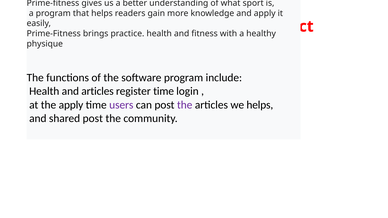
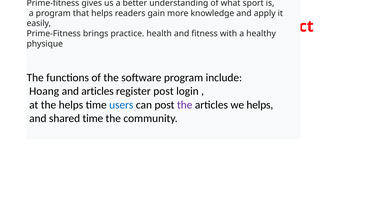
Health at (44, 91): Health -> Hoang
register time: time -> post
the apply: apply -> helps
users colour: purple -> blue
shared post: post -> time
